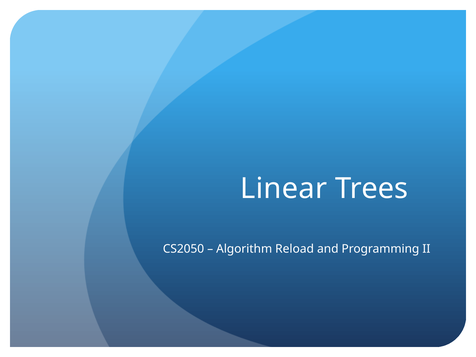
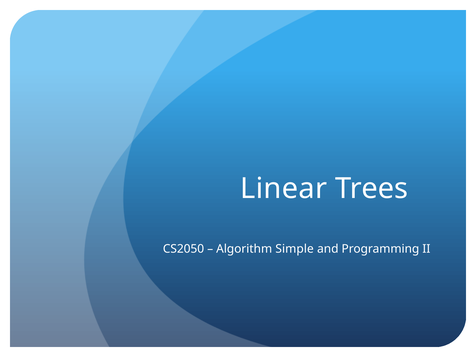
Reload: Reload -> Simple
